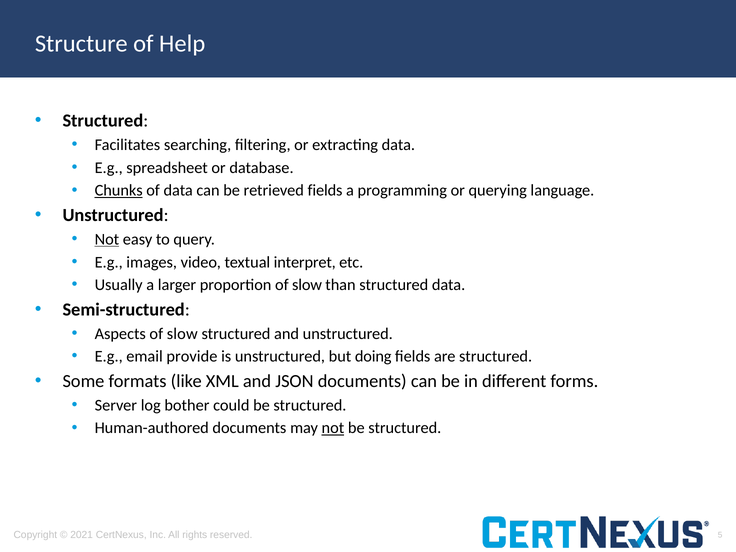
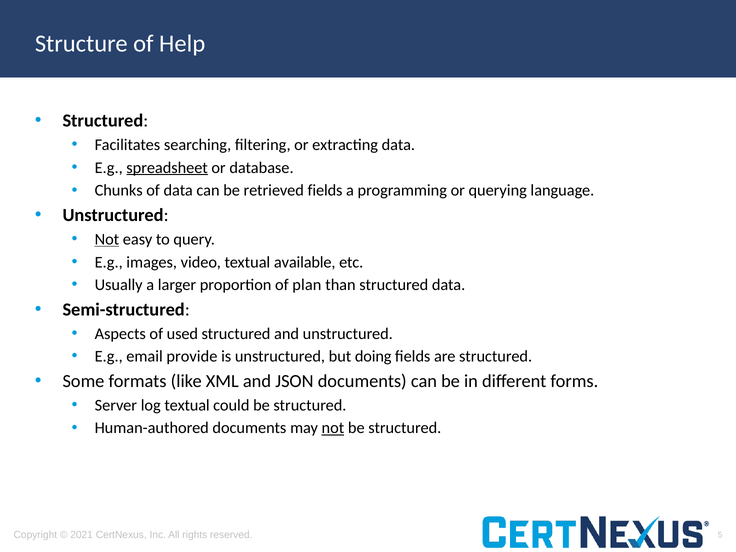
spreadsheet underline: none -> present
Chunks underline: present -> none
interpret: interpret -> available
proportion of slow: slow -> plan
Aspects of slow: slow -> used
log bother: bother -> textual
